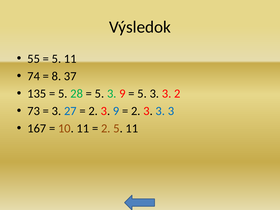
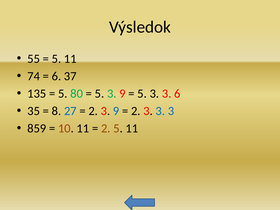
8 at (56, 76): 8 -> 6
28: 28 -> 80
3 2: 2 -> 6
73: 73 -> 35
3 at (56, 111): 3 -> 8
167: 167 -> 859
